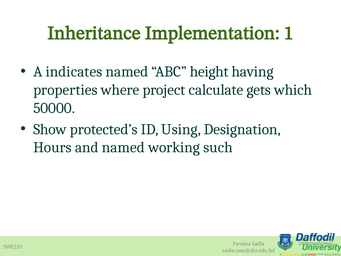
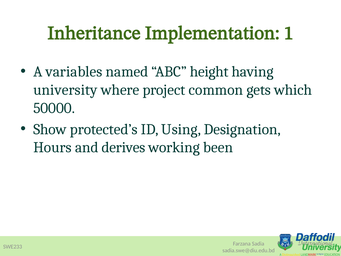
indicates: indicates -> variables
properties: properties -> university
calculate: calculate -> common
and named: named -> derives
such: such -> been
